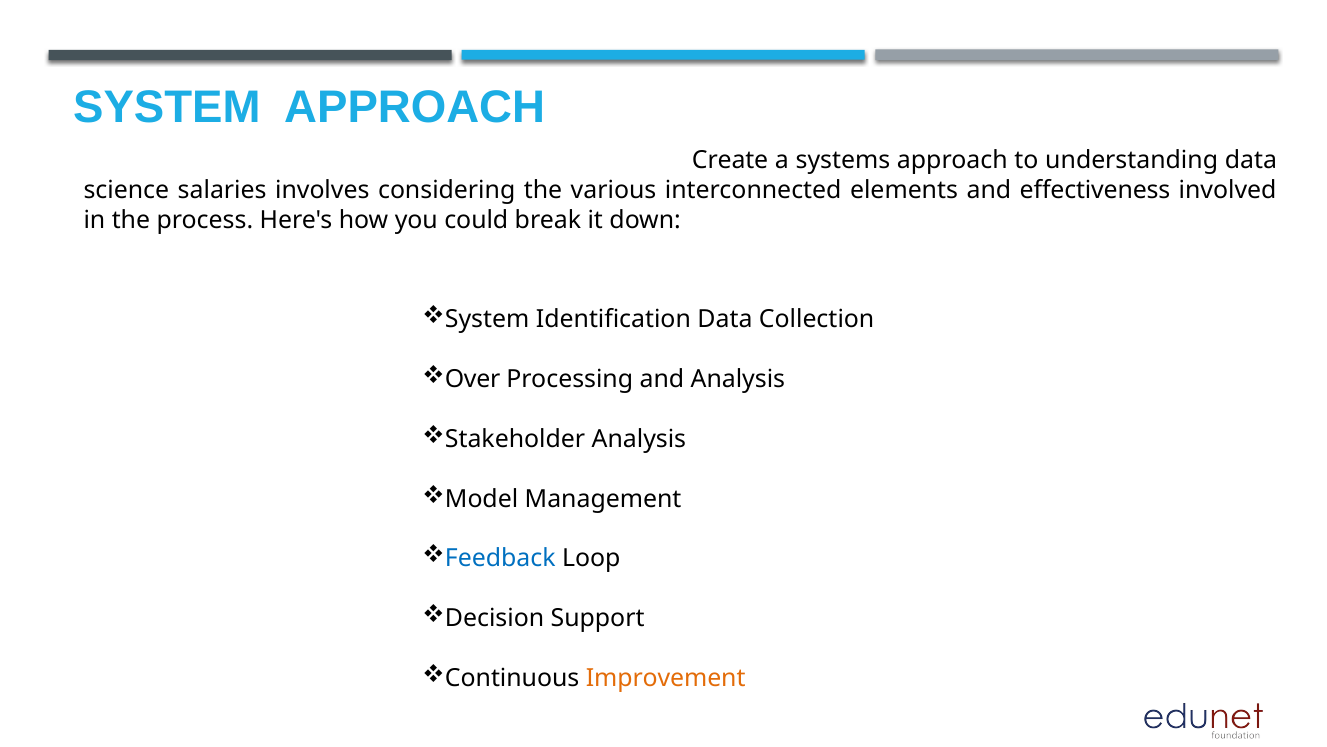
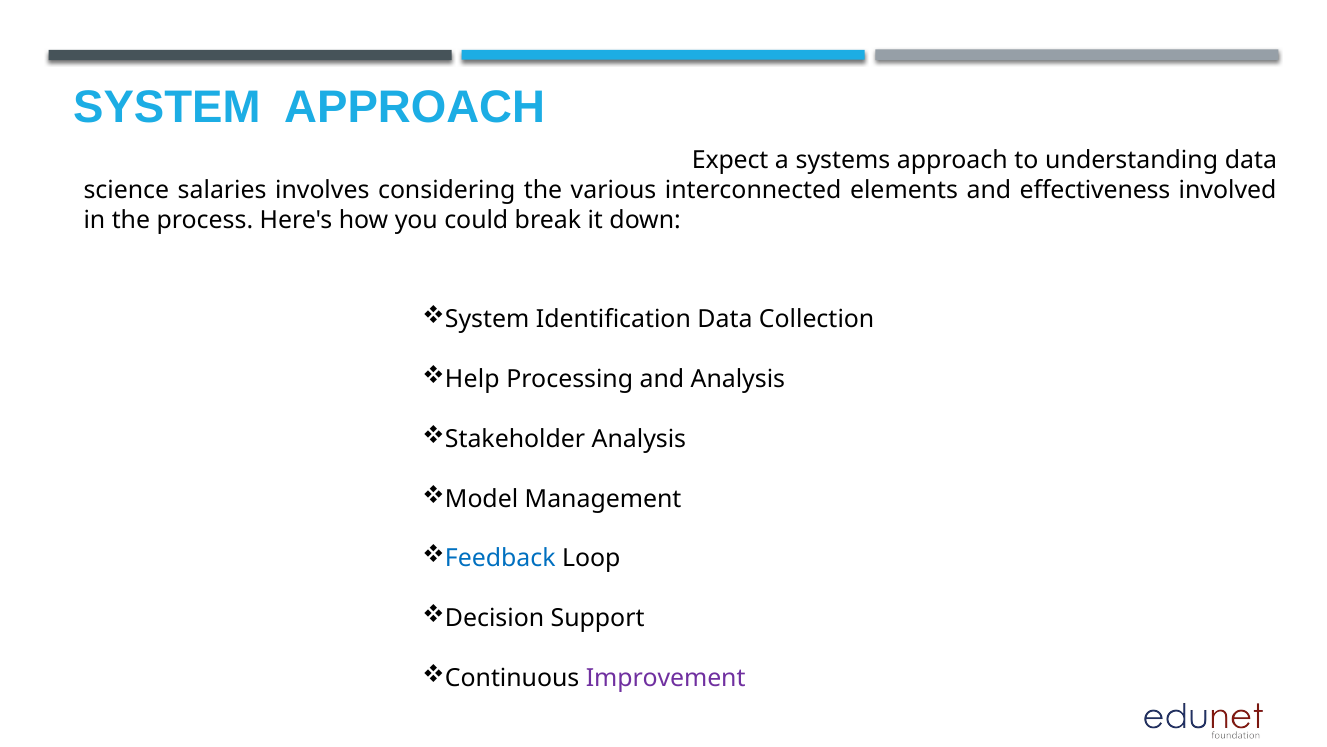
Create: Create -> Expect
Over: Over -> Help
Improvement colour: orange -> purple
